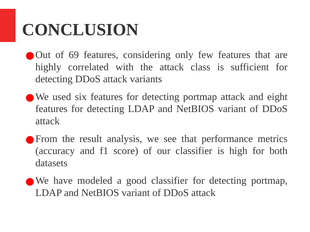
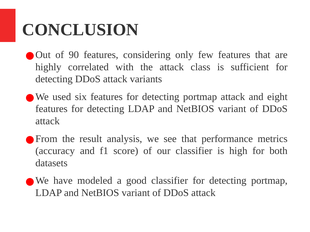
69: 69 -> 90
